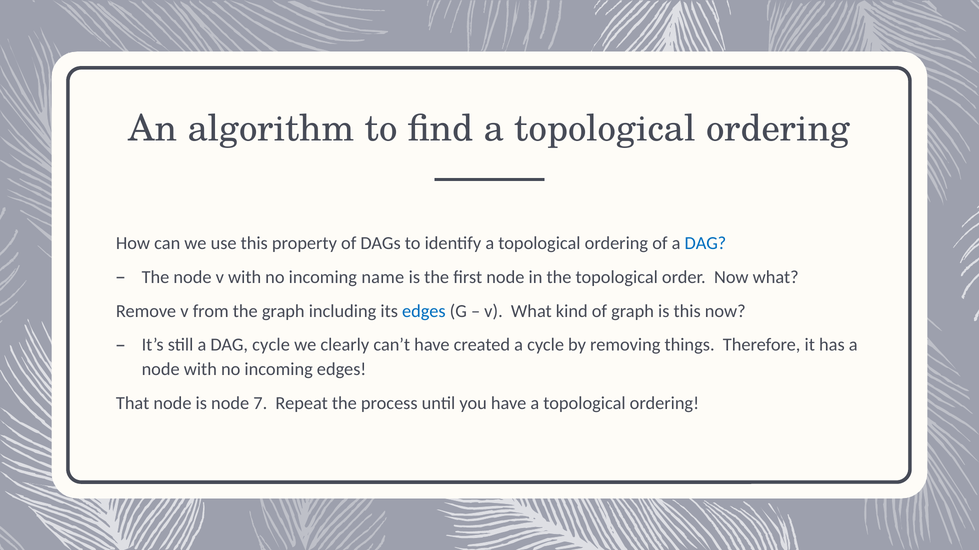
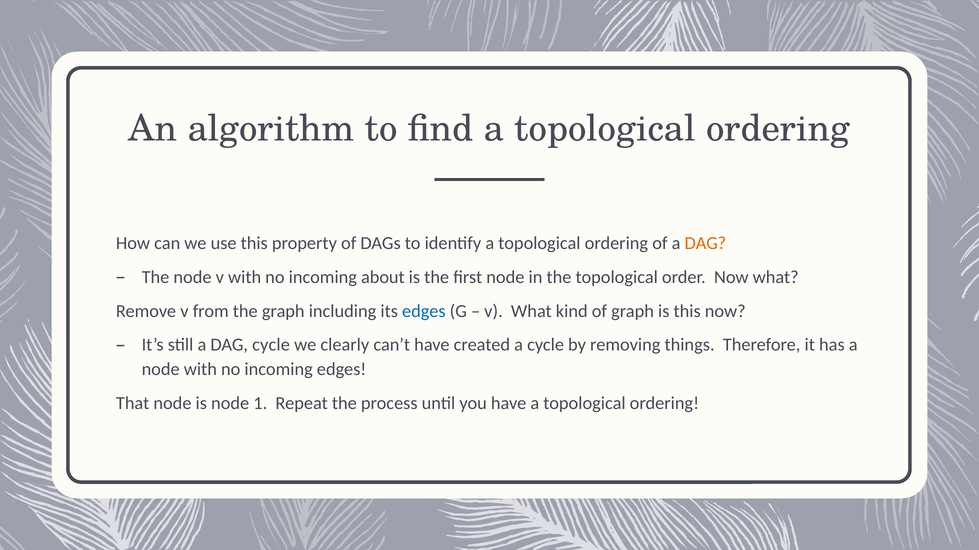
DAG at (705, 244) colour: blue -> orange
name: name -> about
7: 7 -> 1
